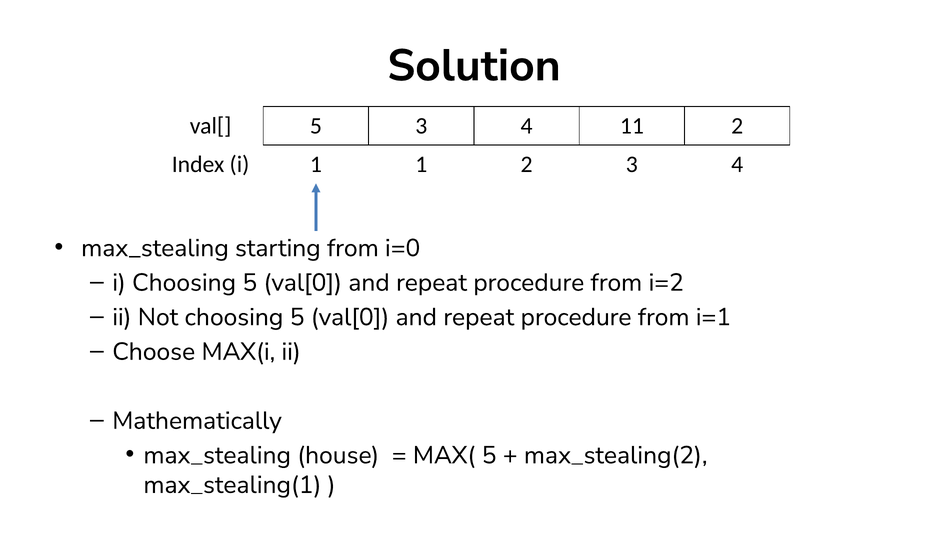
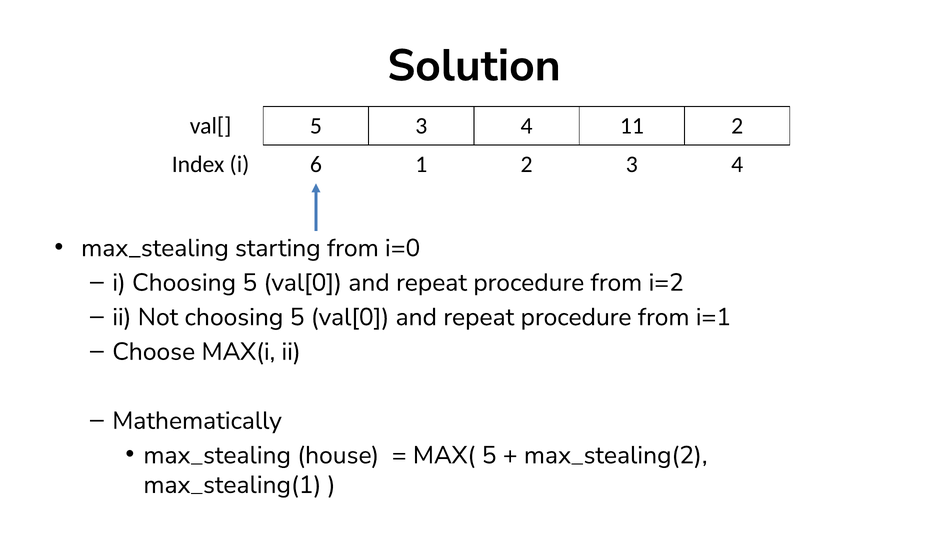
i 1: 1 -> 6
